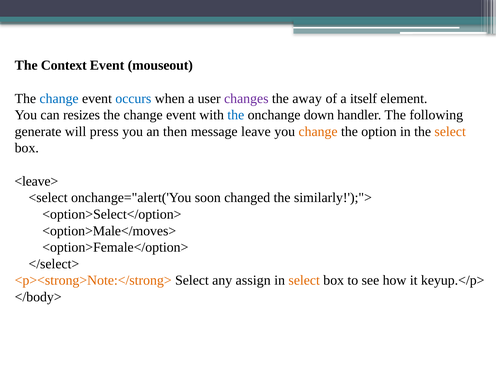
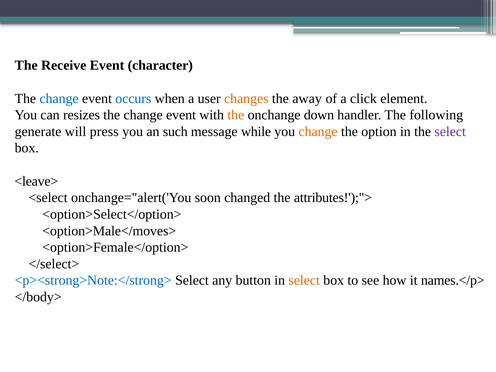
Context: Context -> Receive
mouseout: mouseout -> character
changes colour: purple -> orange
itself: itself -> click
the at (236, 115) colour: blue -> orange
then: then -> such
leave: leave -> while
select at (450, 132) colour: orange -> purple
similarly!');">: similarly!');"> -> attributes!');">
<p><strong>Note:</strong> colour: orange -> blue
assign: assign -> button
keyup.</p>: keyup.</p> -> names.</p>
